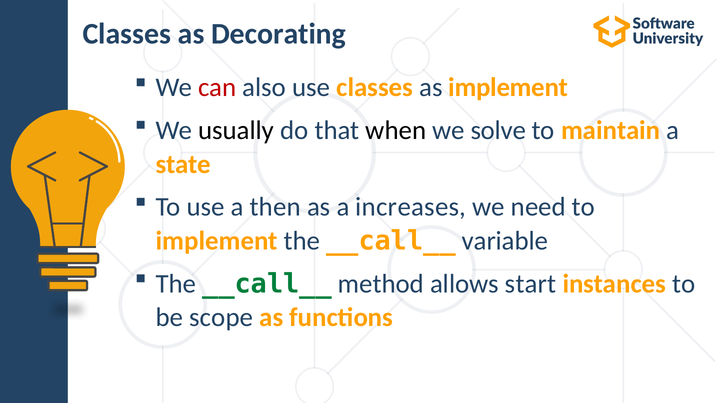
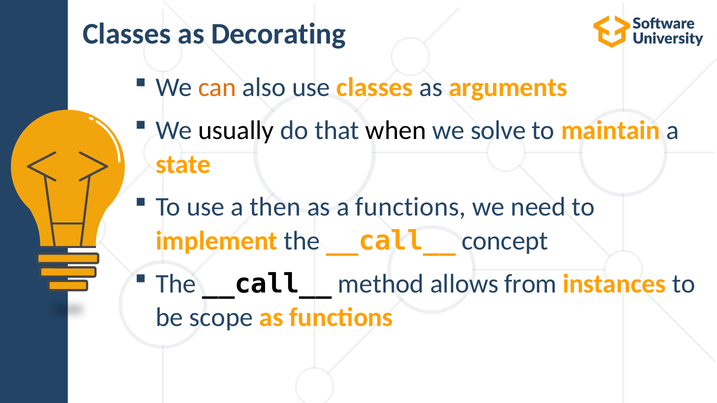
can colour: red -> orange
as implement: implement -> arguments
a increases: increases -> functions
variable: variable -> concept
__call__ at (267, 284) colour: green -> black
start: start -> from
